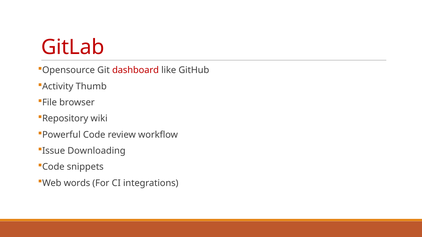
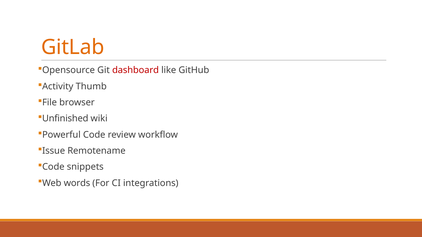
GitLab colour: red -> orange
Repository: Repository -> Unfinished
Downloading: Downloading -> Remotename
